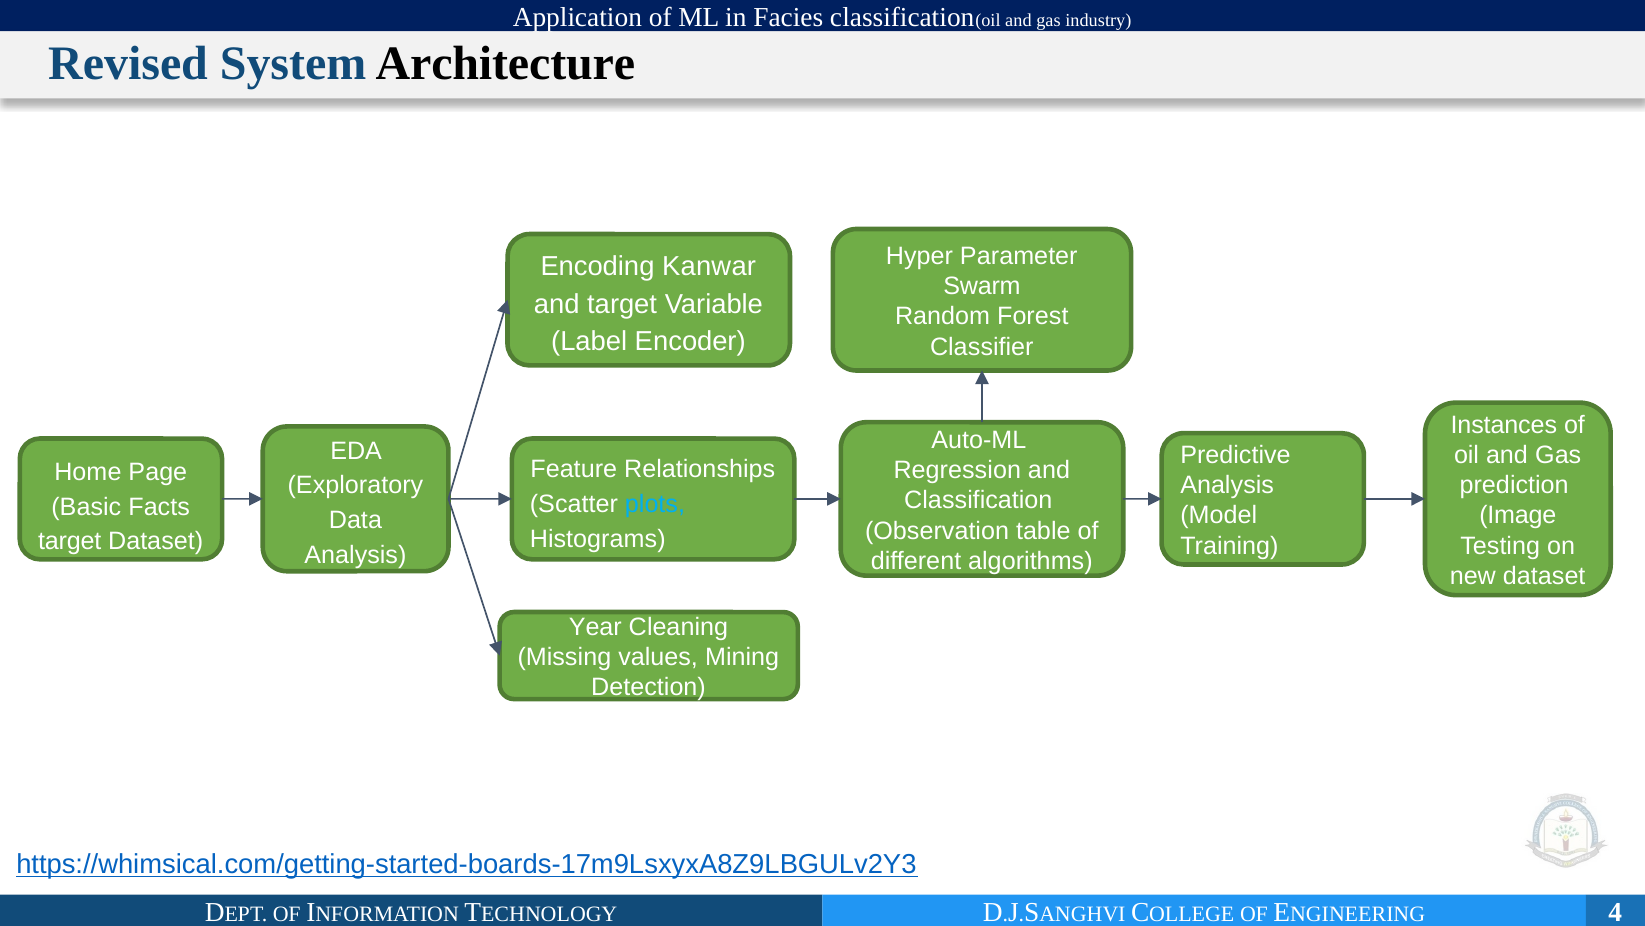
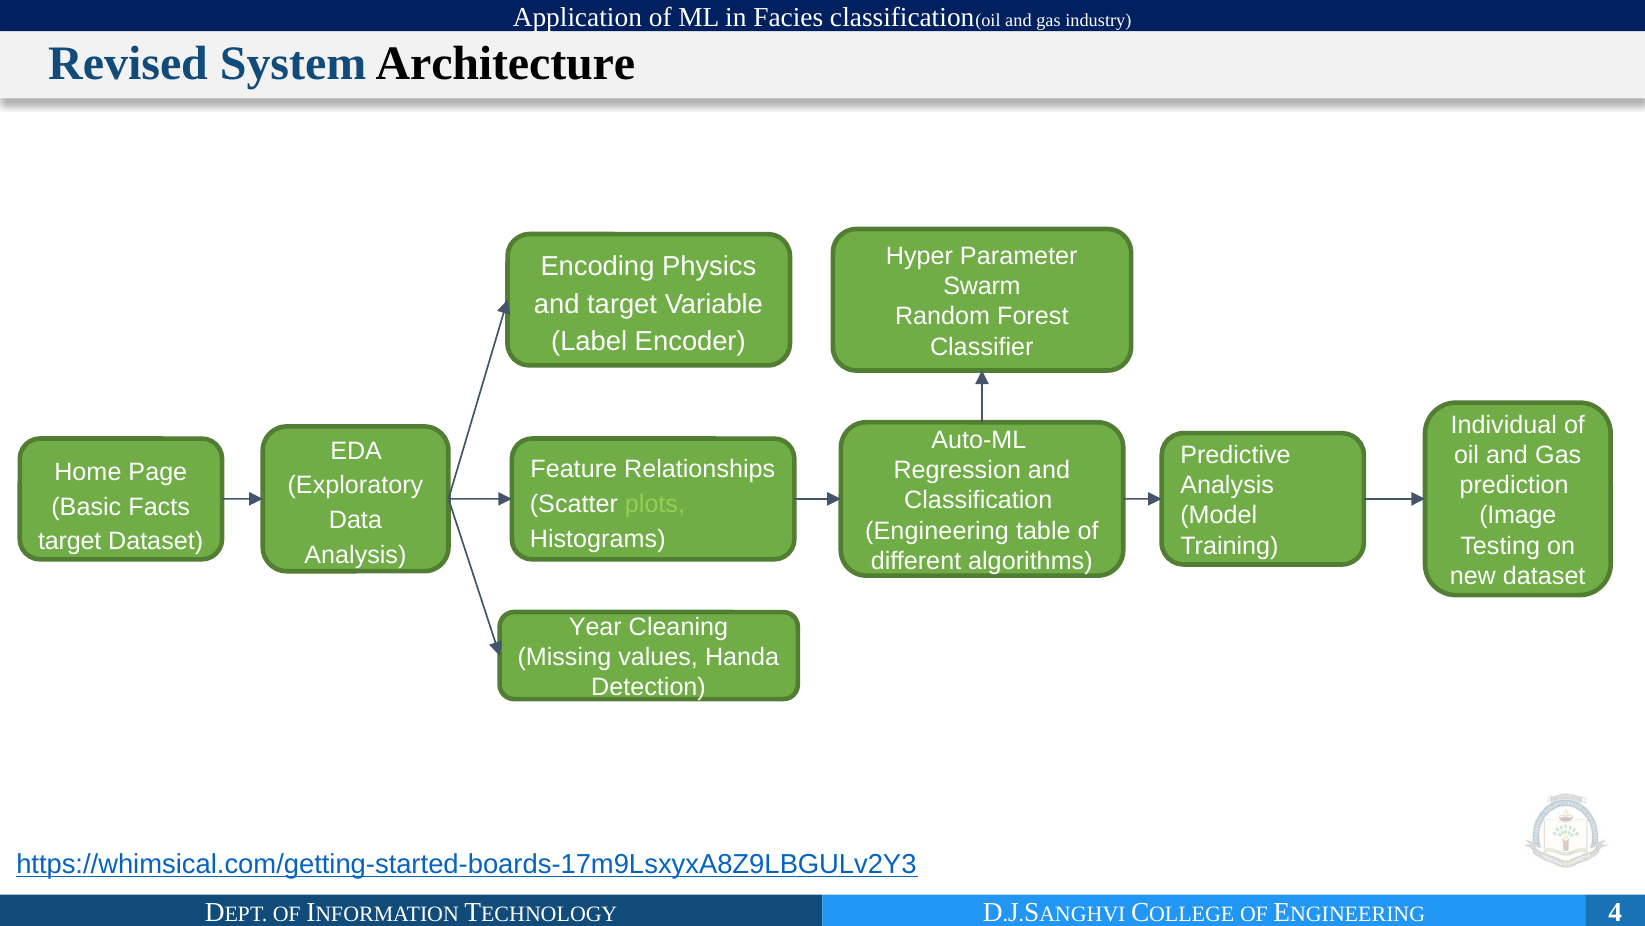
Kanwar: Kanwar -> Physics
Instances: Instances -> Individual
plots colour: light blue -> light green
Observation at (937, 530): Observation -> Engineering
Mining: Mining -> Handa
